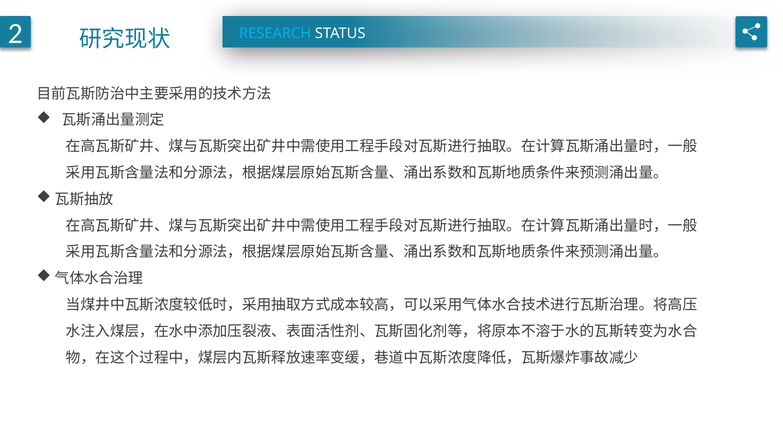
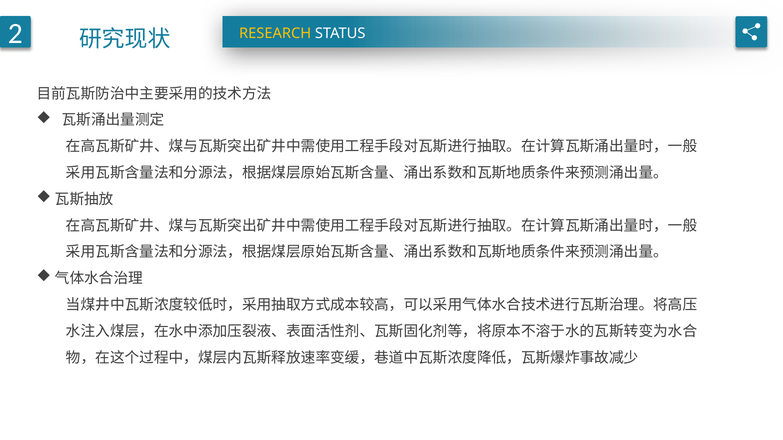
RESEARCH colour: light blue -> yellow
